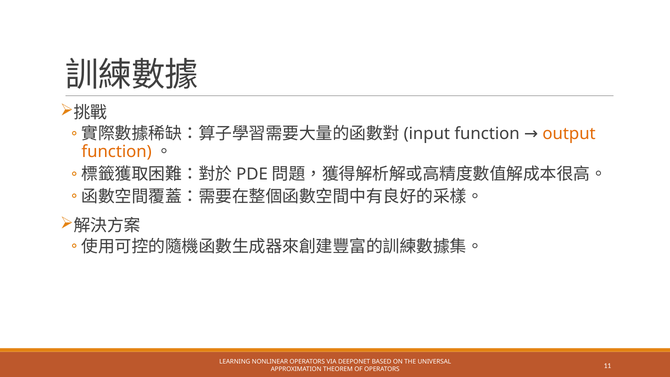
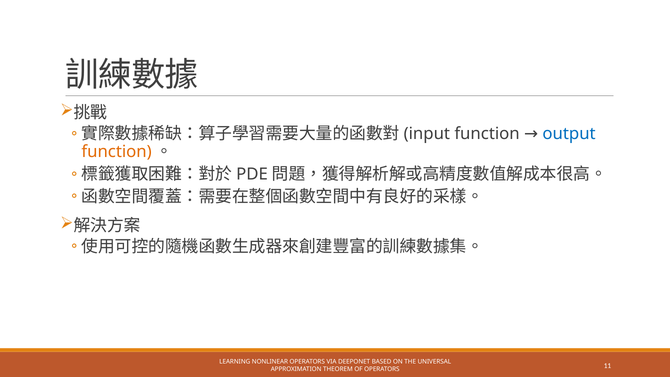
output colour: orange -> blue
